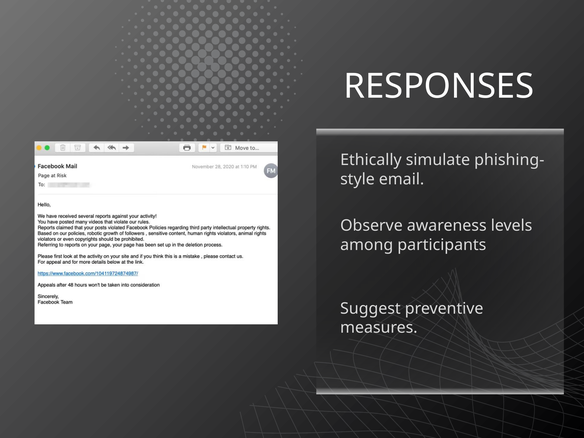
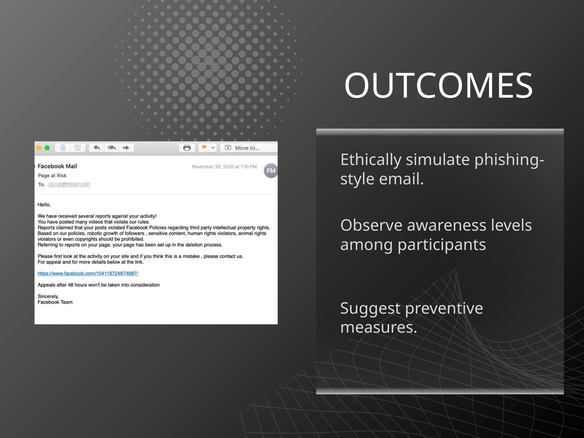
RESPONSES: RESPONSES -> OUTCOMES
